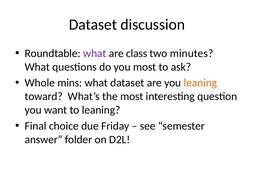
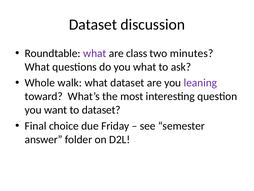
you most: most -> what
mins: mins -> walk
leaning at (200, 83) colour: orange -> purple
to leaning: leaning -> dataset
